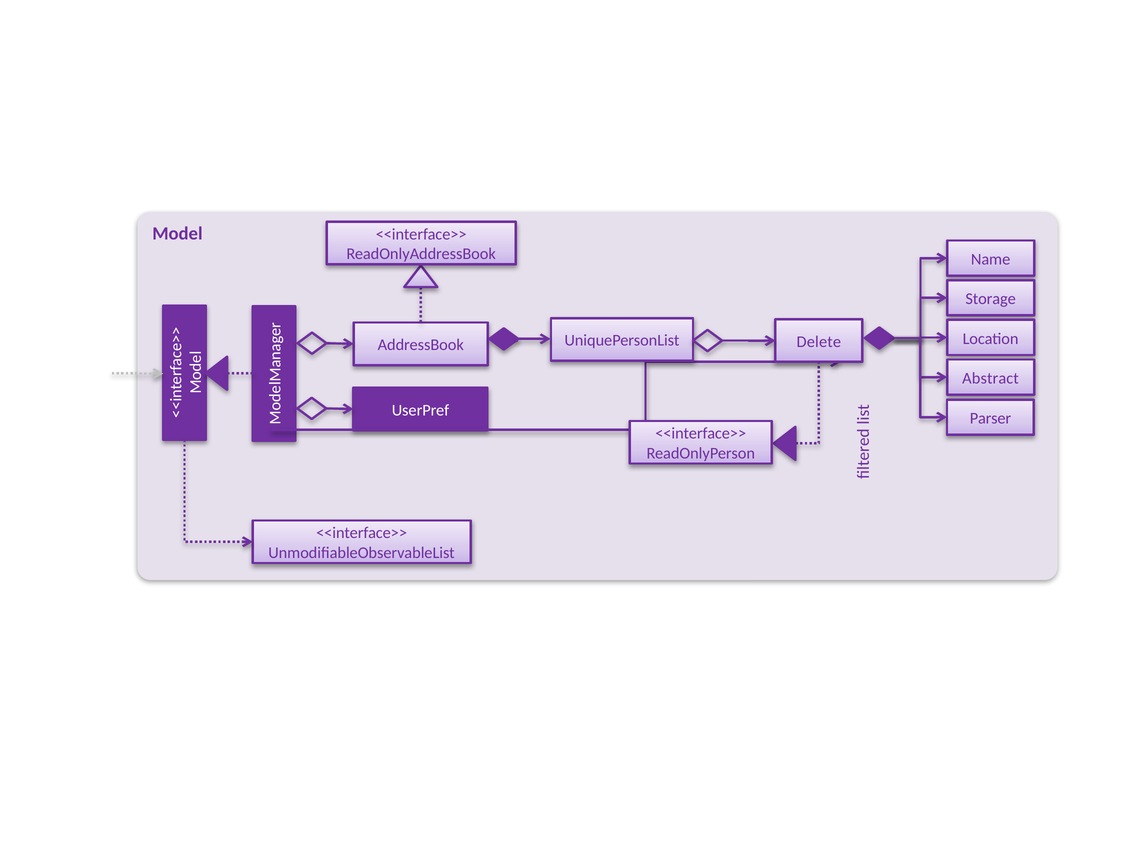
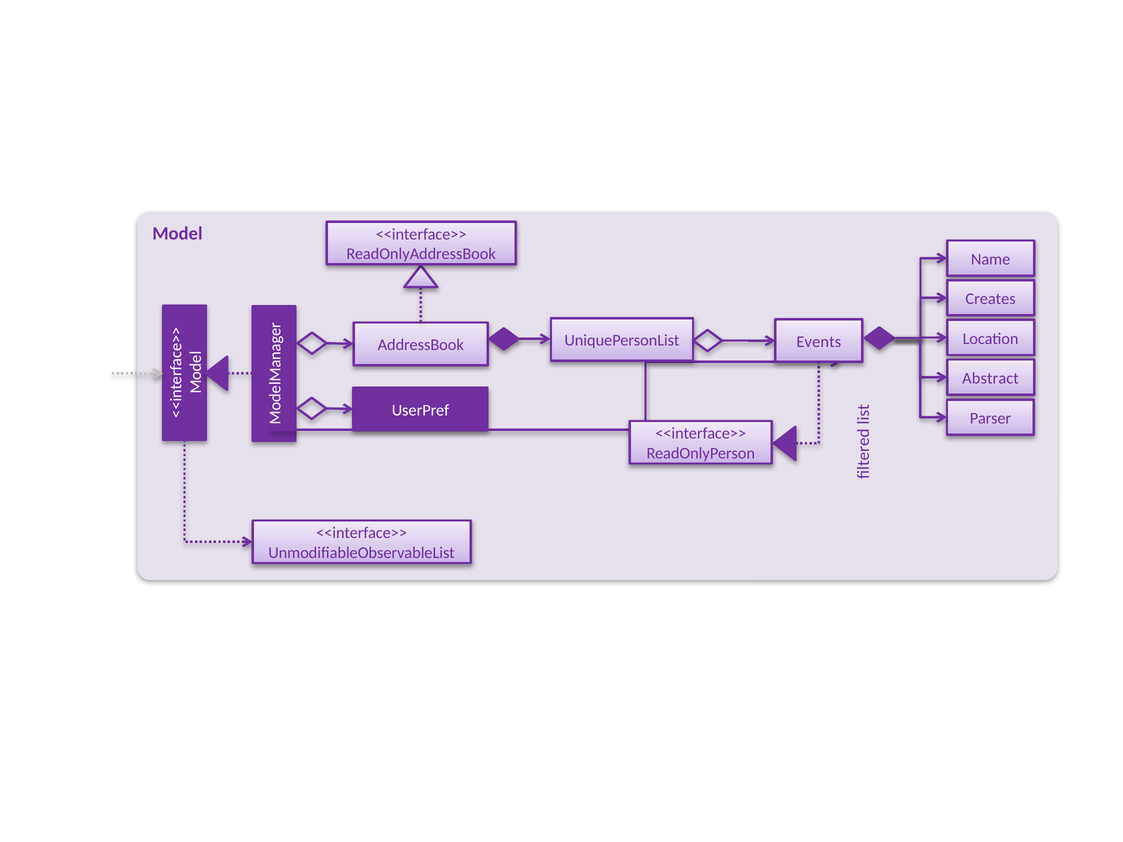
Storage: Storage -> Creates
Delete: Delete -> Events
